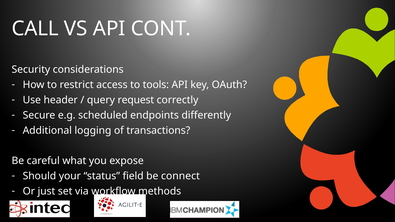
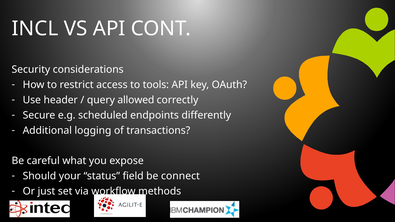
CALL: CALL -> INCL
request: request -> allowed
